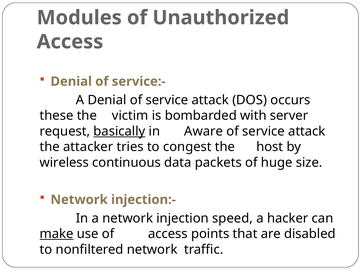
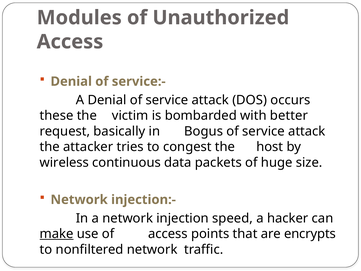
server: server -> better
basically underline: present -> none
Aware: Aware -> Bogus
disabled: disabled -> encrypts
